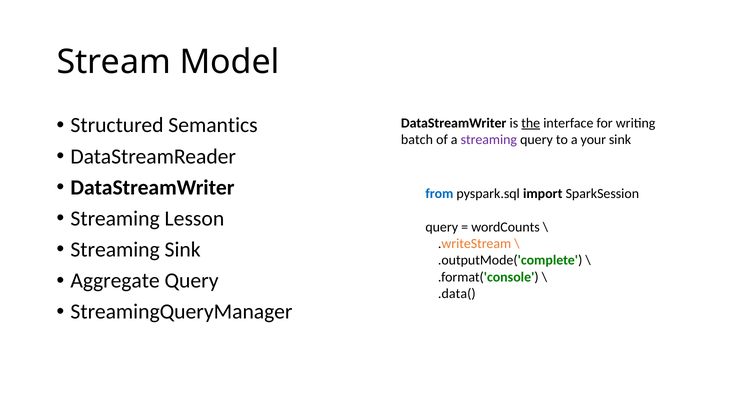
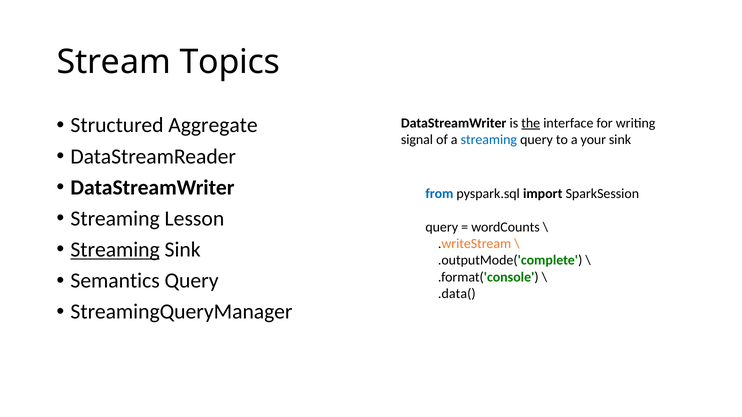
Model: Model -> Topics
Semantics: Semantics -> Aggregate
batch: batch -> signal
streaming at (489, 140) colour: purple -> blue
Streaming at (115, 250) underline: none -> present
Aggregate: Aggregate -> Semantics
